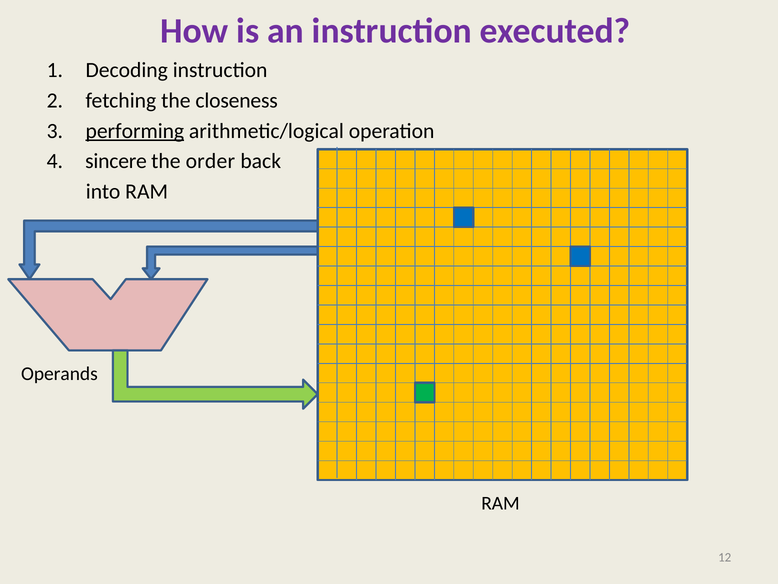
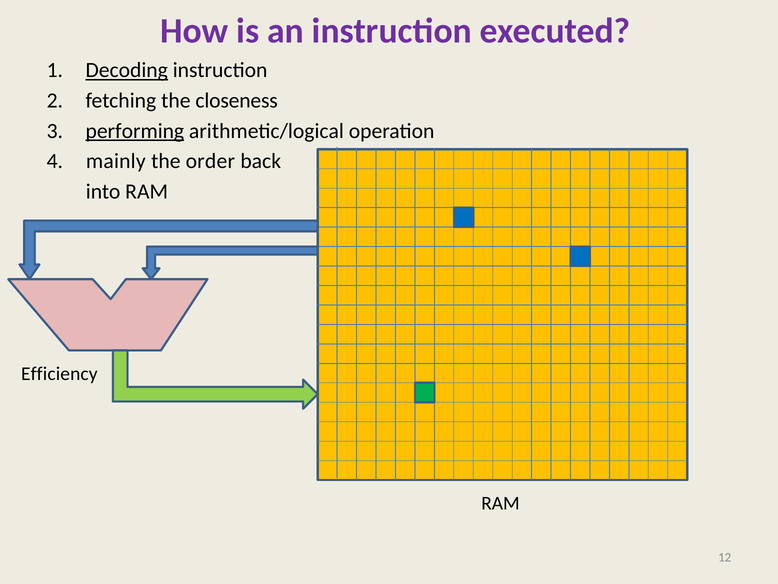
Decoding underline: none -> present
sincere: sincere -> mainly
Operands: Operands -> Efficiency
